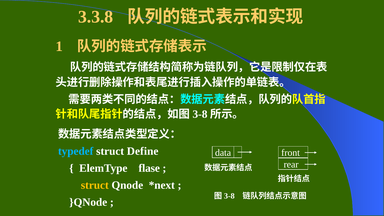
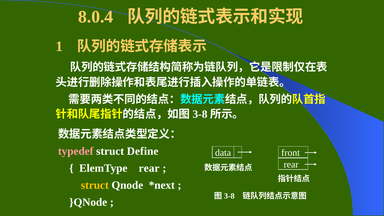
3.3.8: 3.3.8 -> 8.0.4
typedef colour: light blue -> pink
ElemType flase: flase -> rear
